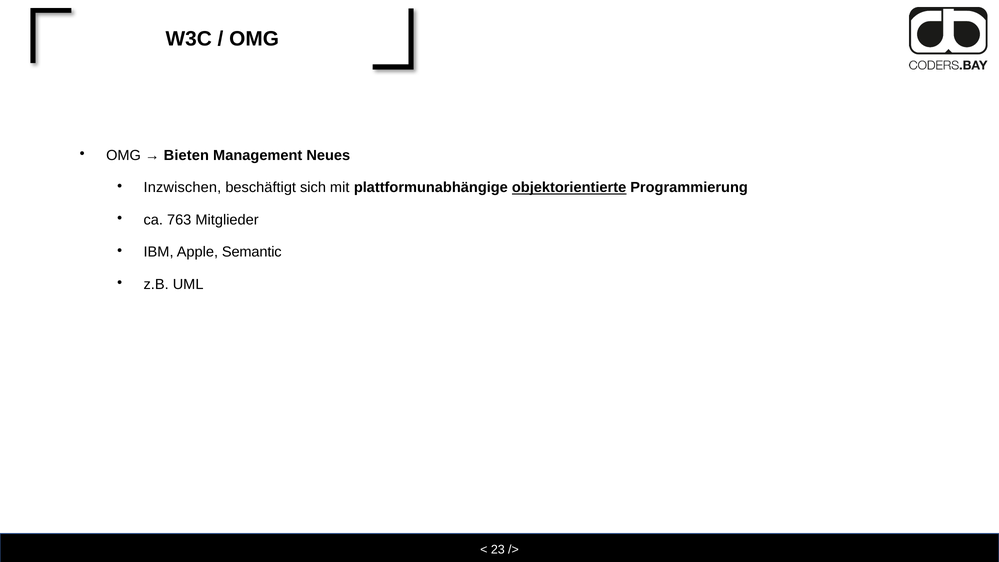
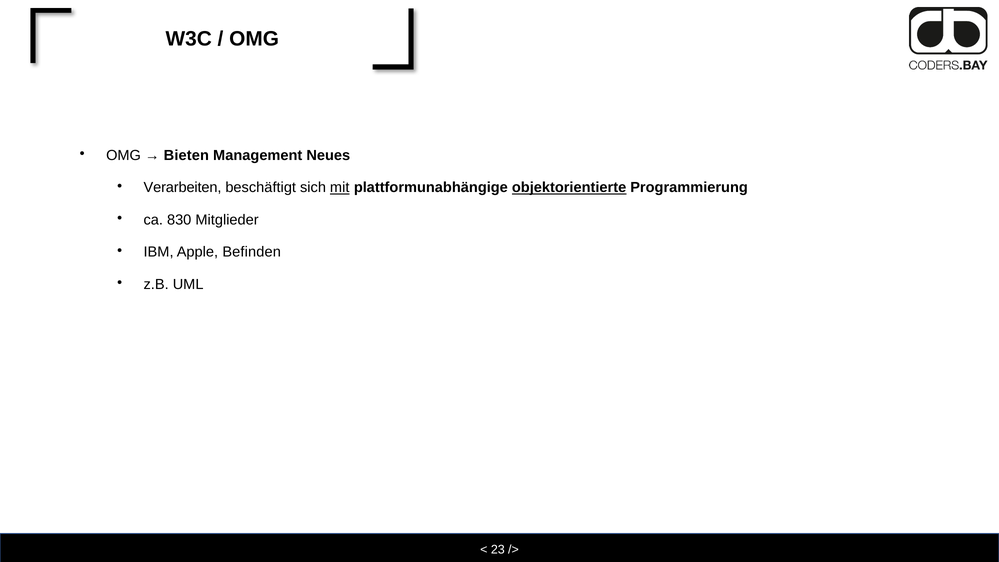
Inzwischen: Inzwischen -> Verarbeiten
mit underline: none -> present
763: 763 -> 830
Semantic: Semantic -> Befinden
